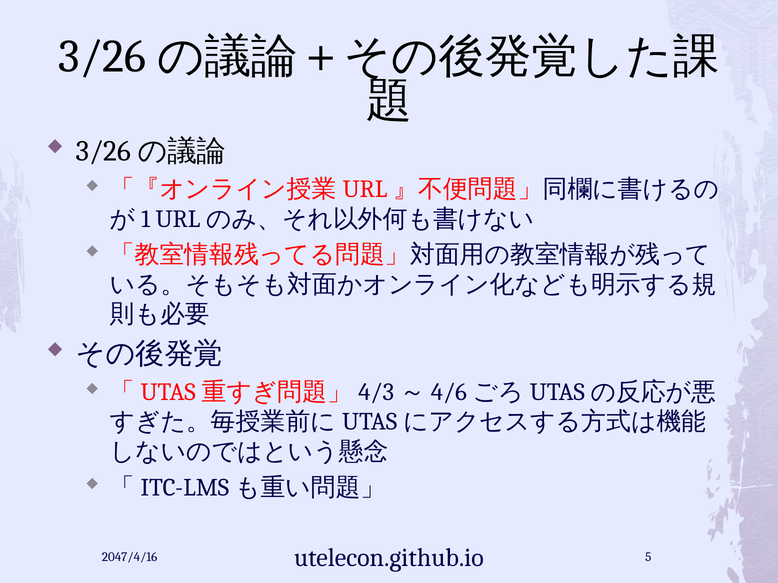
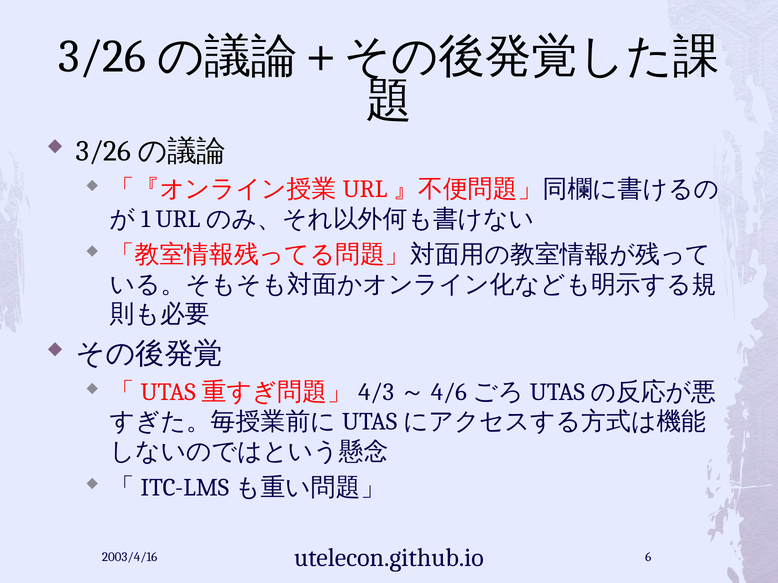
2047/4/16: 2047/4/16 -> 2003/4/16
5: 5 -> 6
